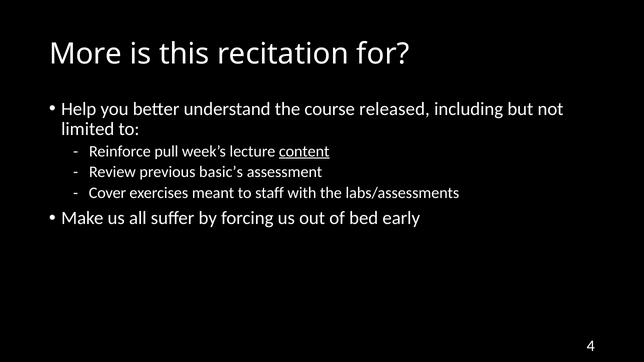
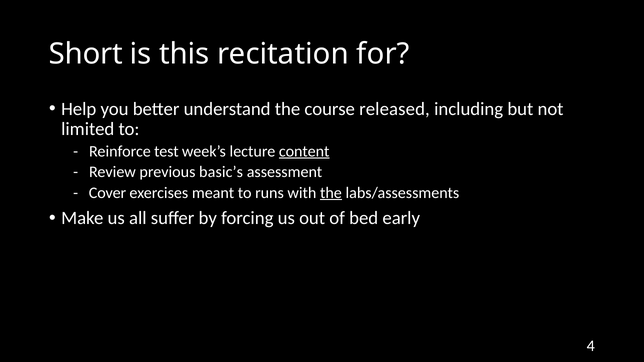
More: More -> Short
pull: pull -> test
staff: staff -> runs
the at (331, 193) underline: none -> present
